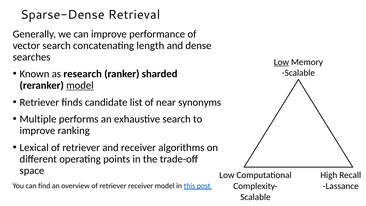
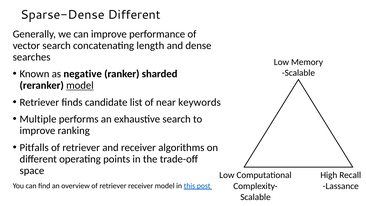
Sparse-Dense Retrieval: Retrieval -> Different
Low at (281, 62) underline: present -> none
research: research -> negative
synonyms: synonyms -> keywords
Lexical: Lexical -> Pitfalls
